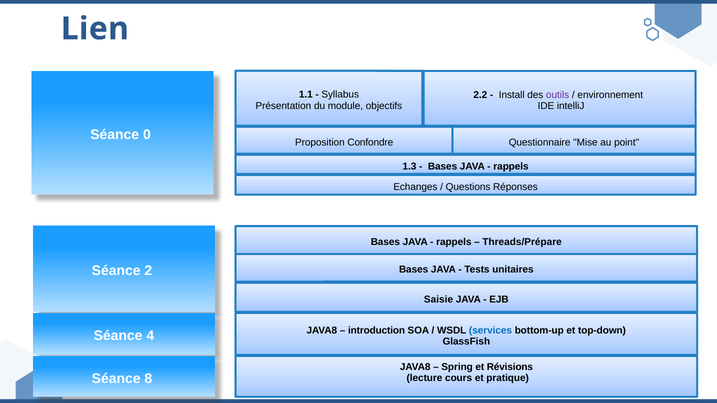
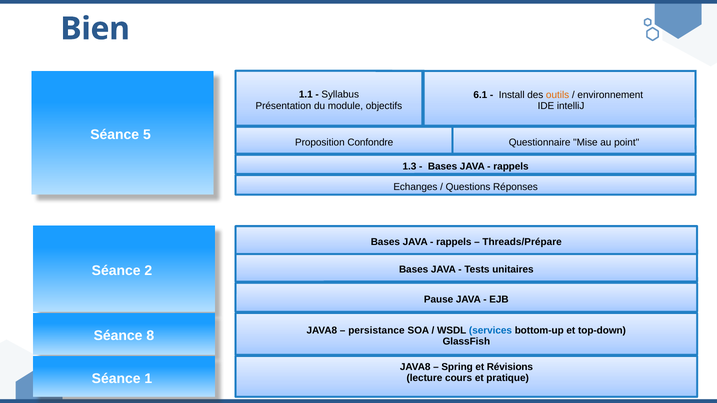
Lien: Lien -> Bien
2.2: 2.2 -> 6.1
outils colour: purple -> orange
0: 0 -> 5
Saisie: Saisie -> Pause
4: 4 -> 8
introduction: introduction -> persistance
8: 8 -> 1
